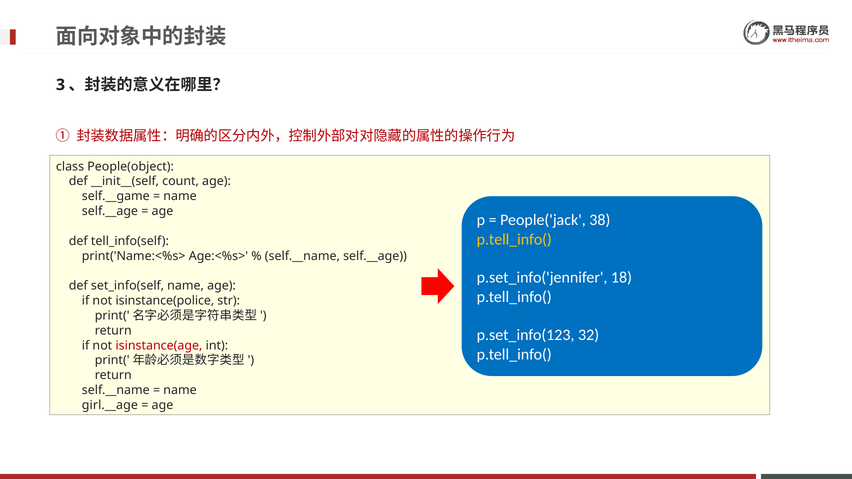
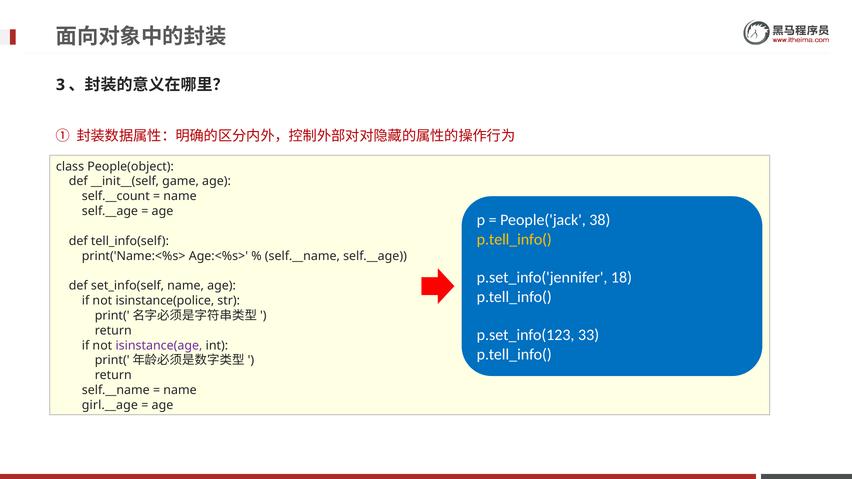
count: count -> game
self.__game: self.__game -> self.__count
32: 32 -> 33
isinstance(age colour: red -> purple
